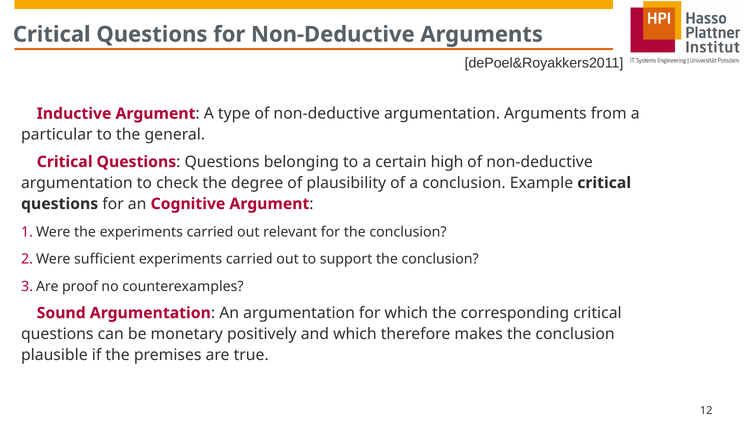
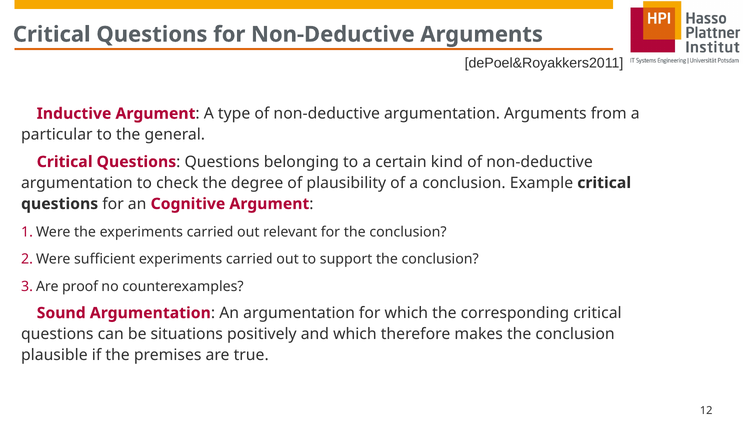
high: high -> kind
monetary: monetary -> situations
